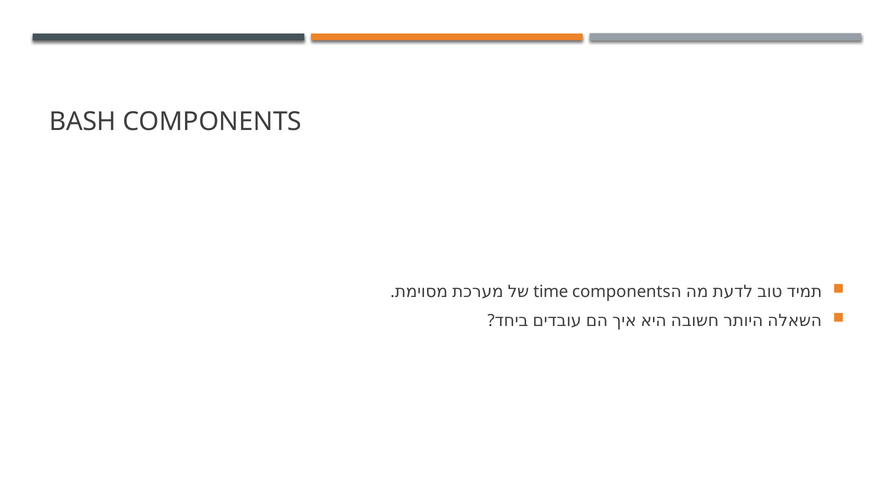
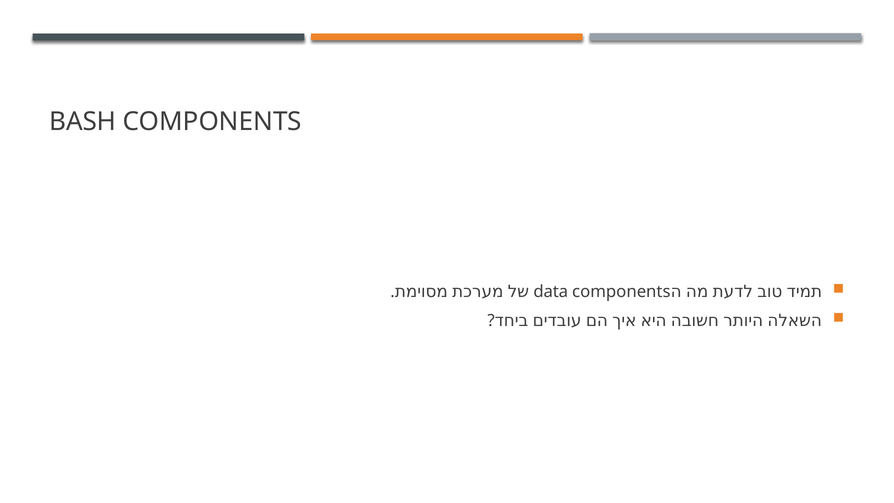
time: time -> data
